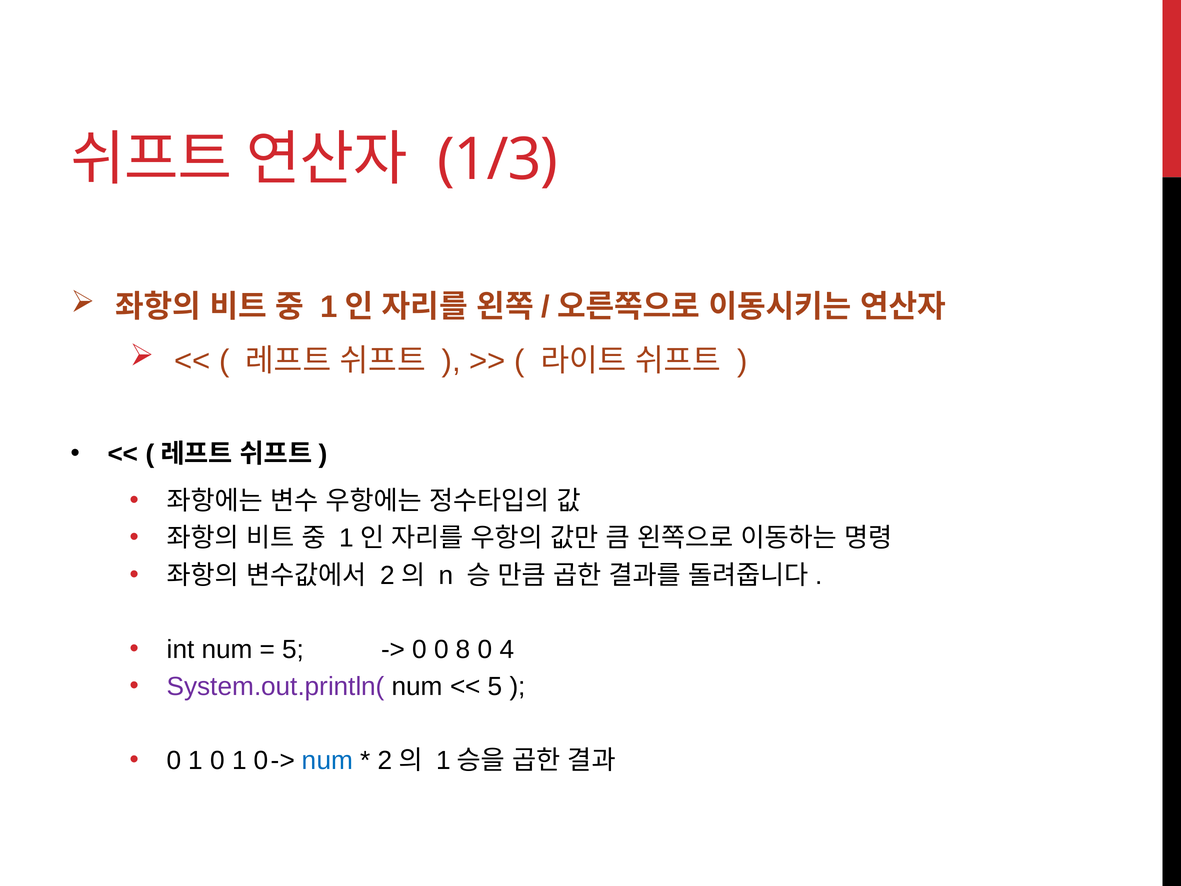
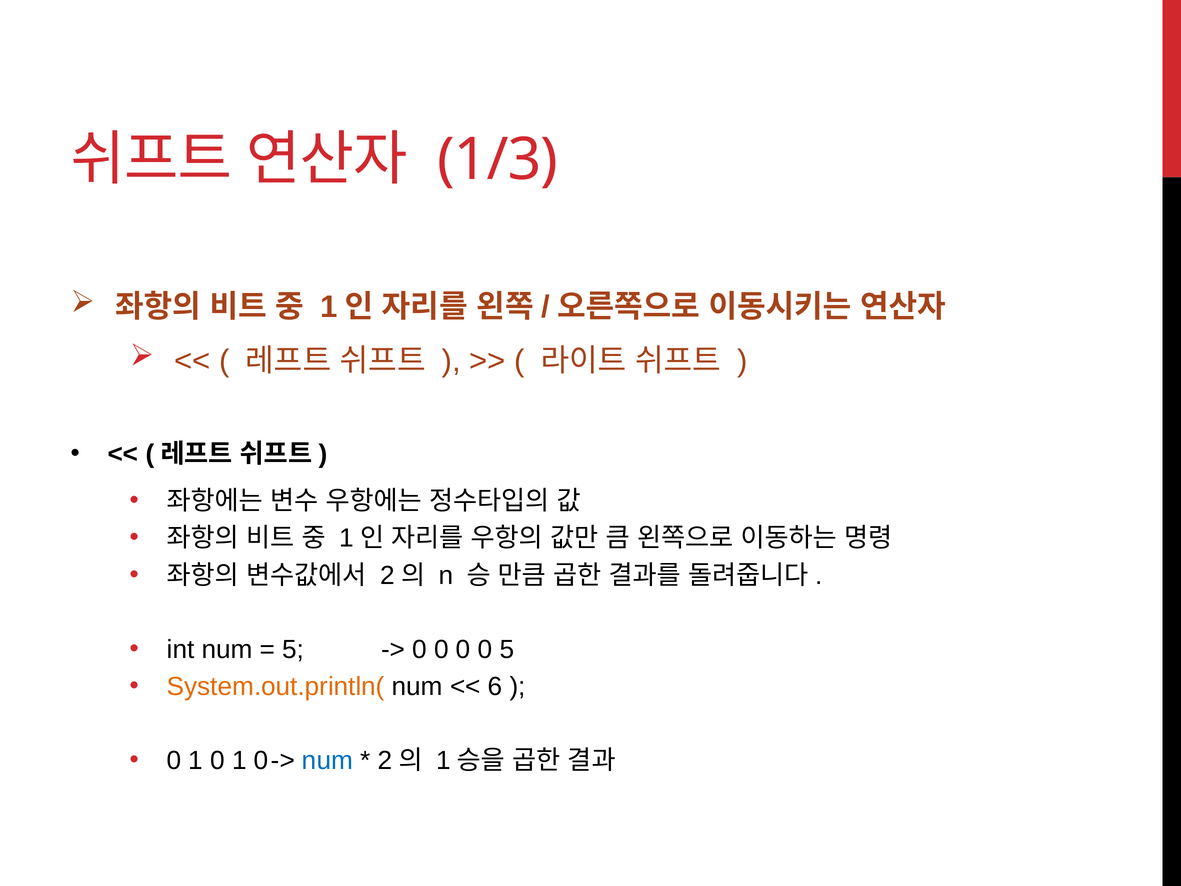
8 at (463, 649): 8 -> 0
0 4: 4 -> 5
System.out.println( colour: purple -> orange
5 at (495, 686): 5 -> 6
